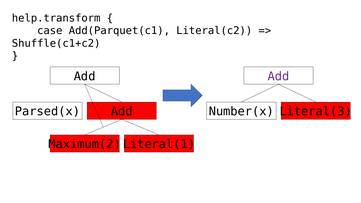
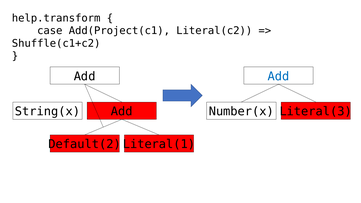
Add(Parquet(c1: Add(Parquet(c1 -> Add(Project(c1
Add at (279, 76) colour: purple -> blue
Parsed(x: Parsed(x -> String(x
Maximum(2: Maximum(2 -> Default(2
